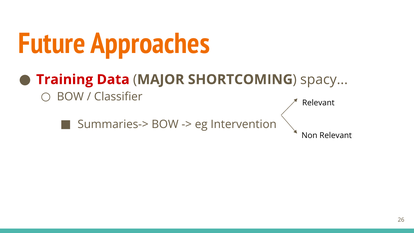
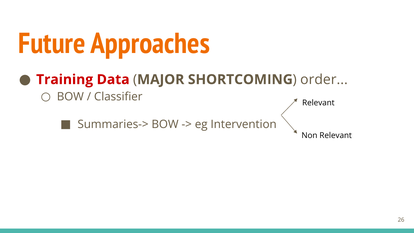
spacy: spacy -> order
